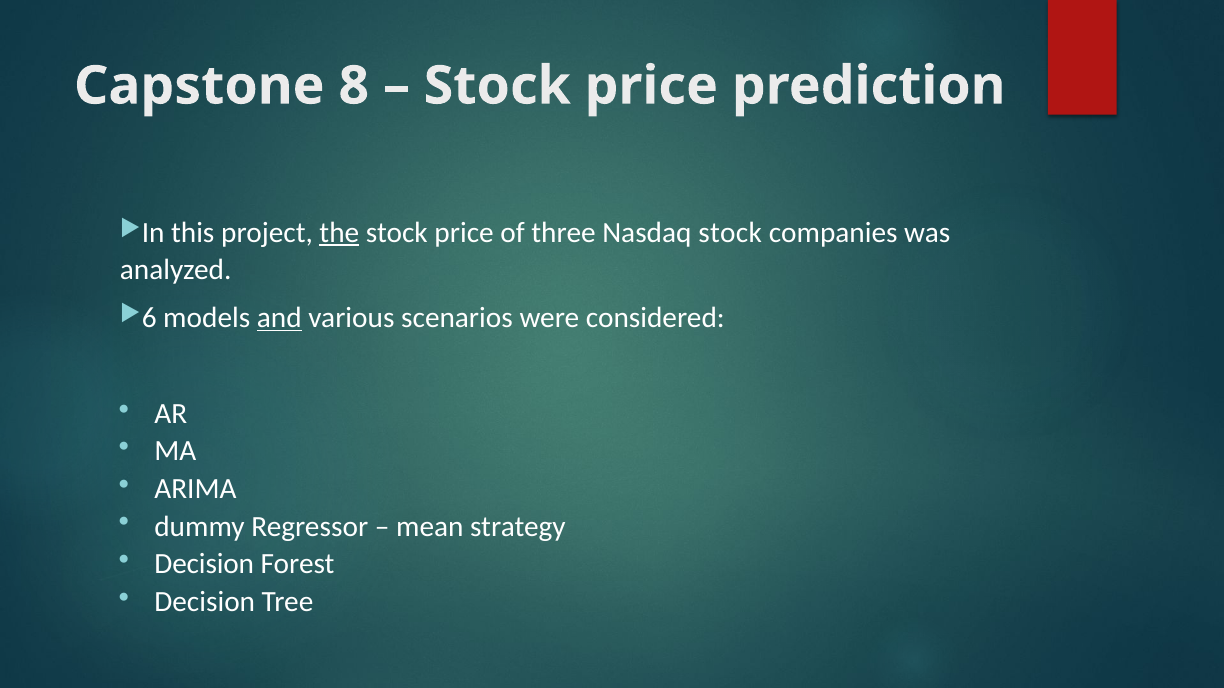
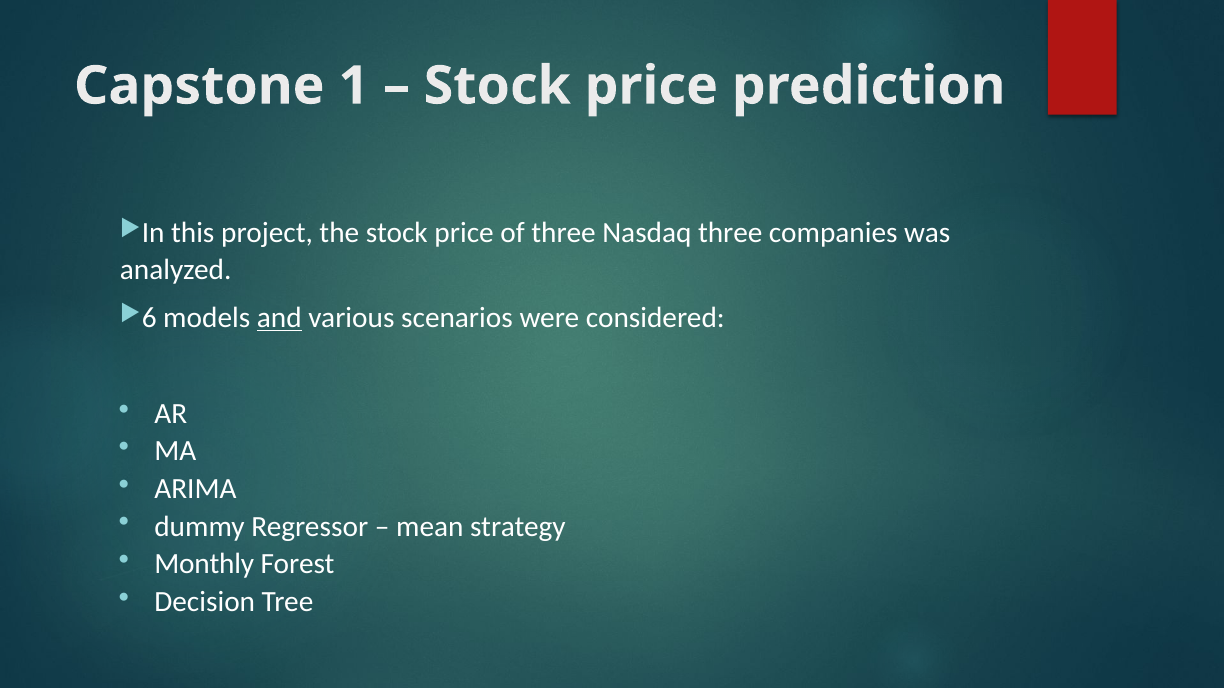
8: 8 -> 1
the underline: present -> none
Nasdaq stock: stock -> three
Decision at (204, 564): Decision -> Monthly
